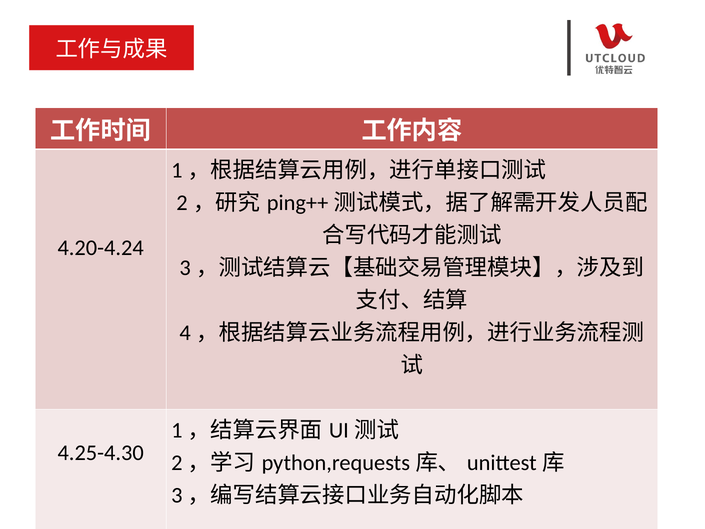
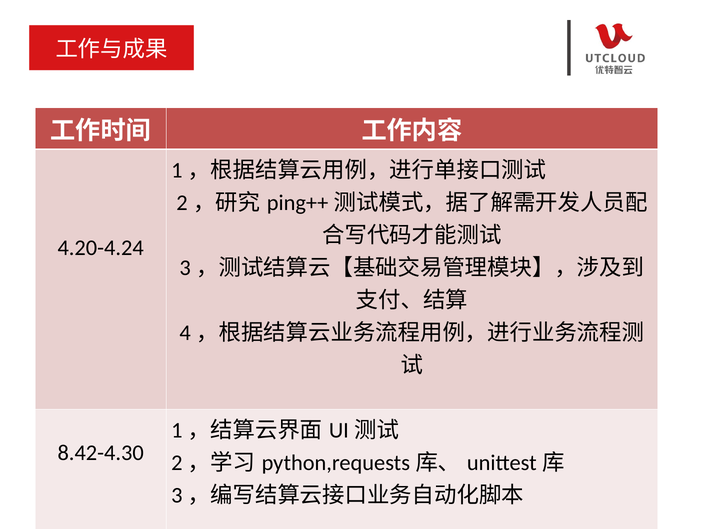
4.25-4.30: 4.25-4.30 -> 8.42-4.30
